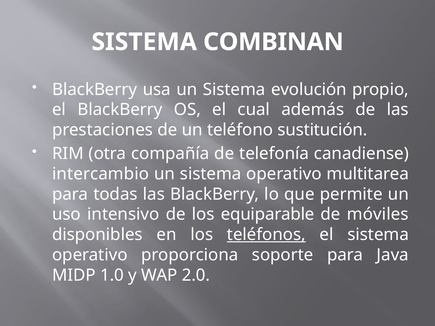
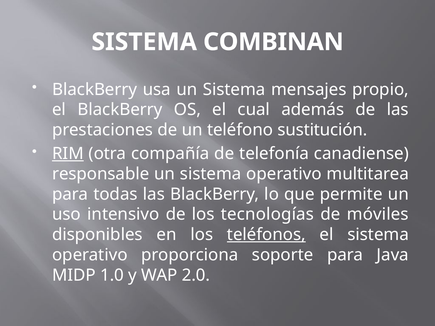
evolución: evolución -> mensajes
RIM underline: none -> present
intercambio: intercambio -> responsable
equiparable: equiparable -> tecnologías
